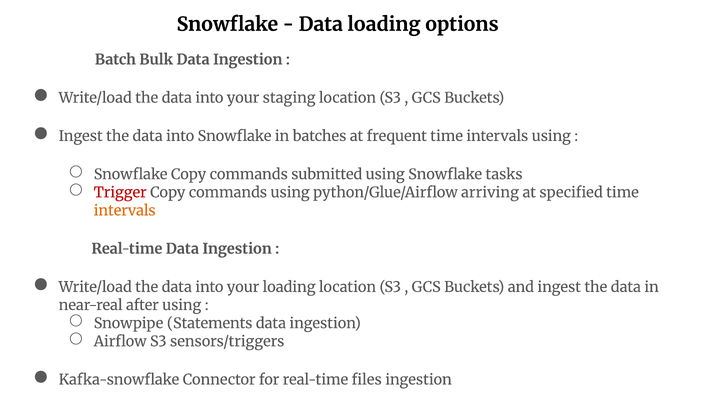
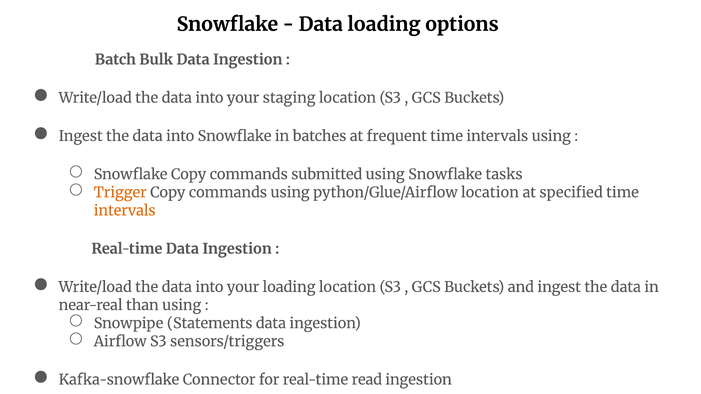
Trigger colour: red -> orange
python/Glue/Airflow arriving: arriving -> location
after: after -> than
files: files -> read
